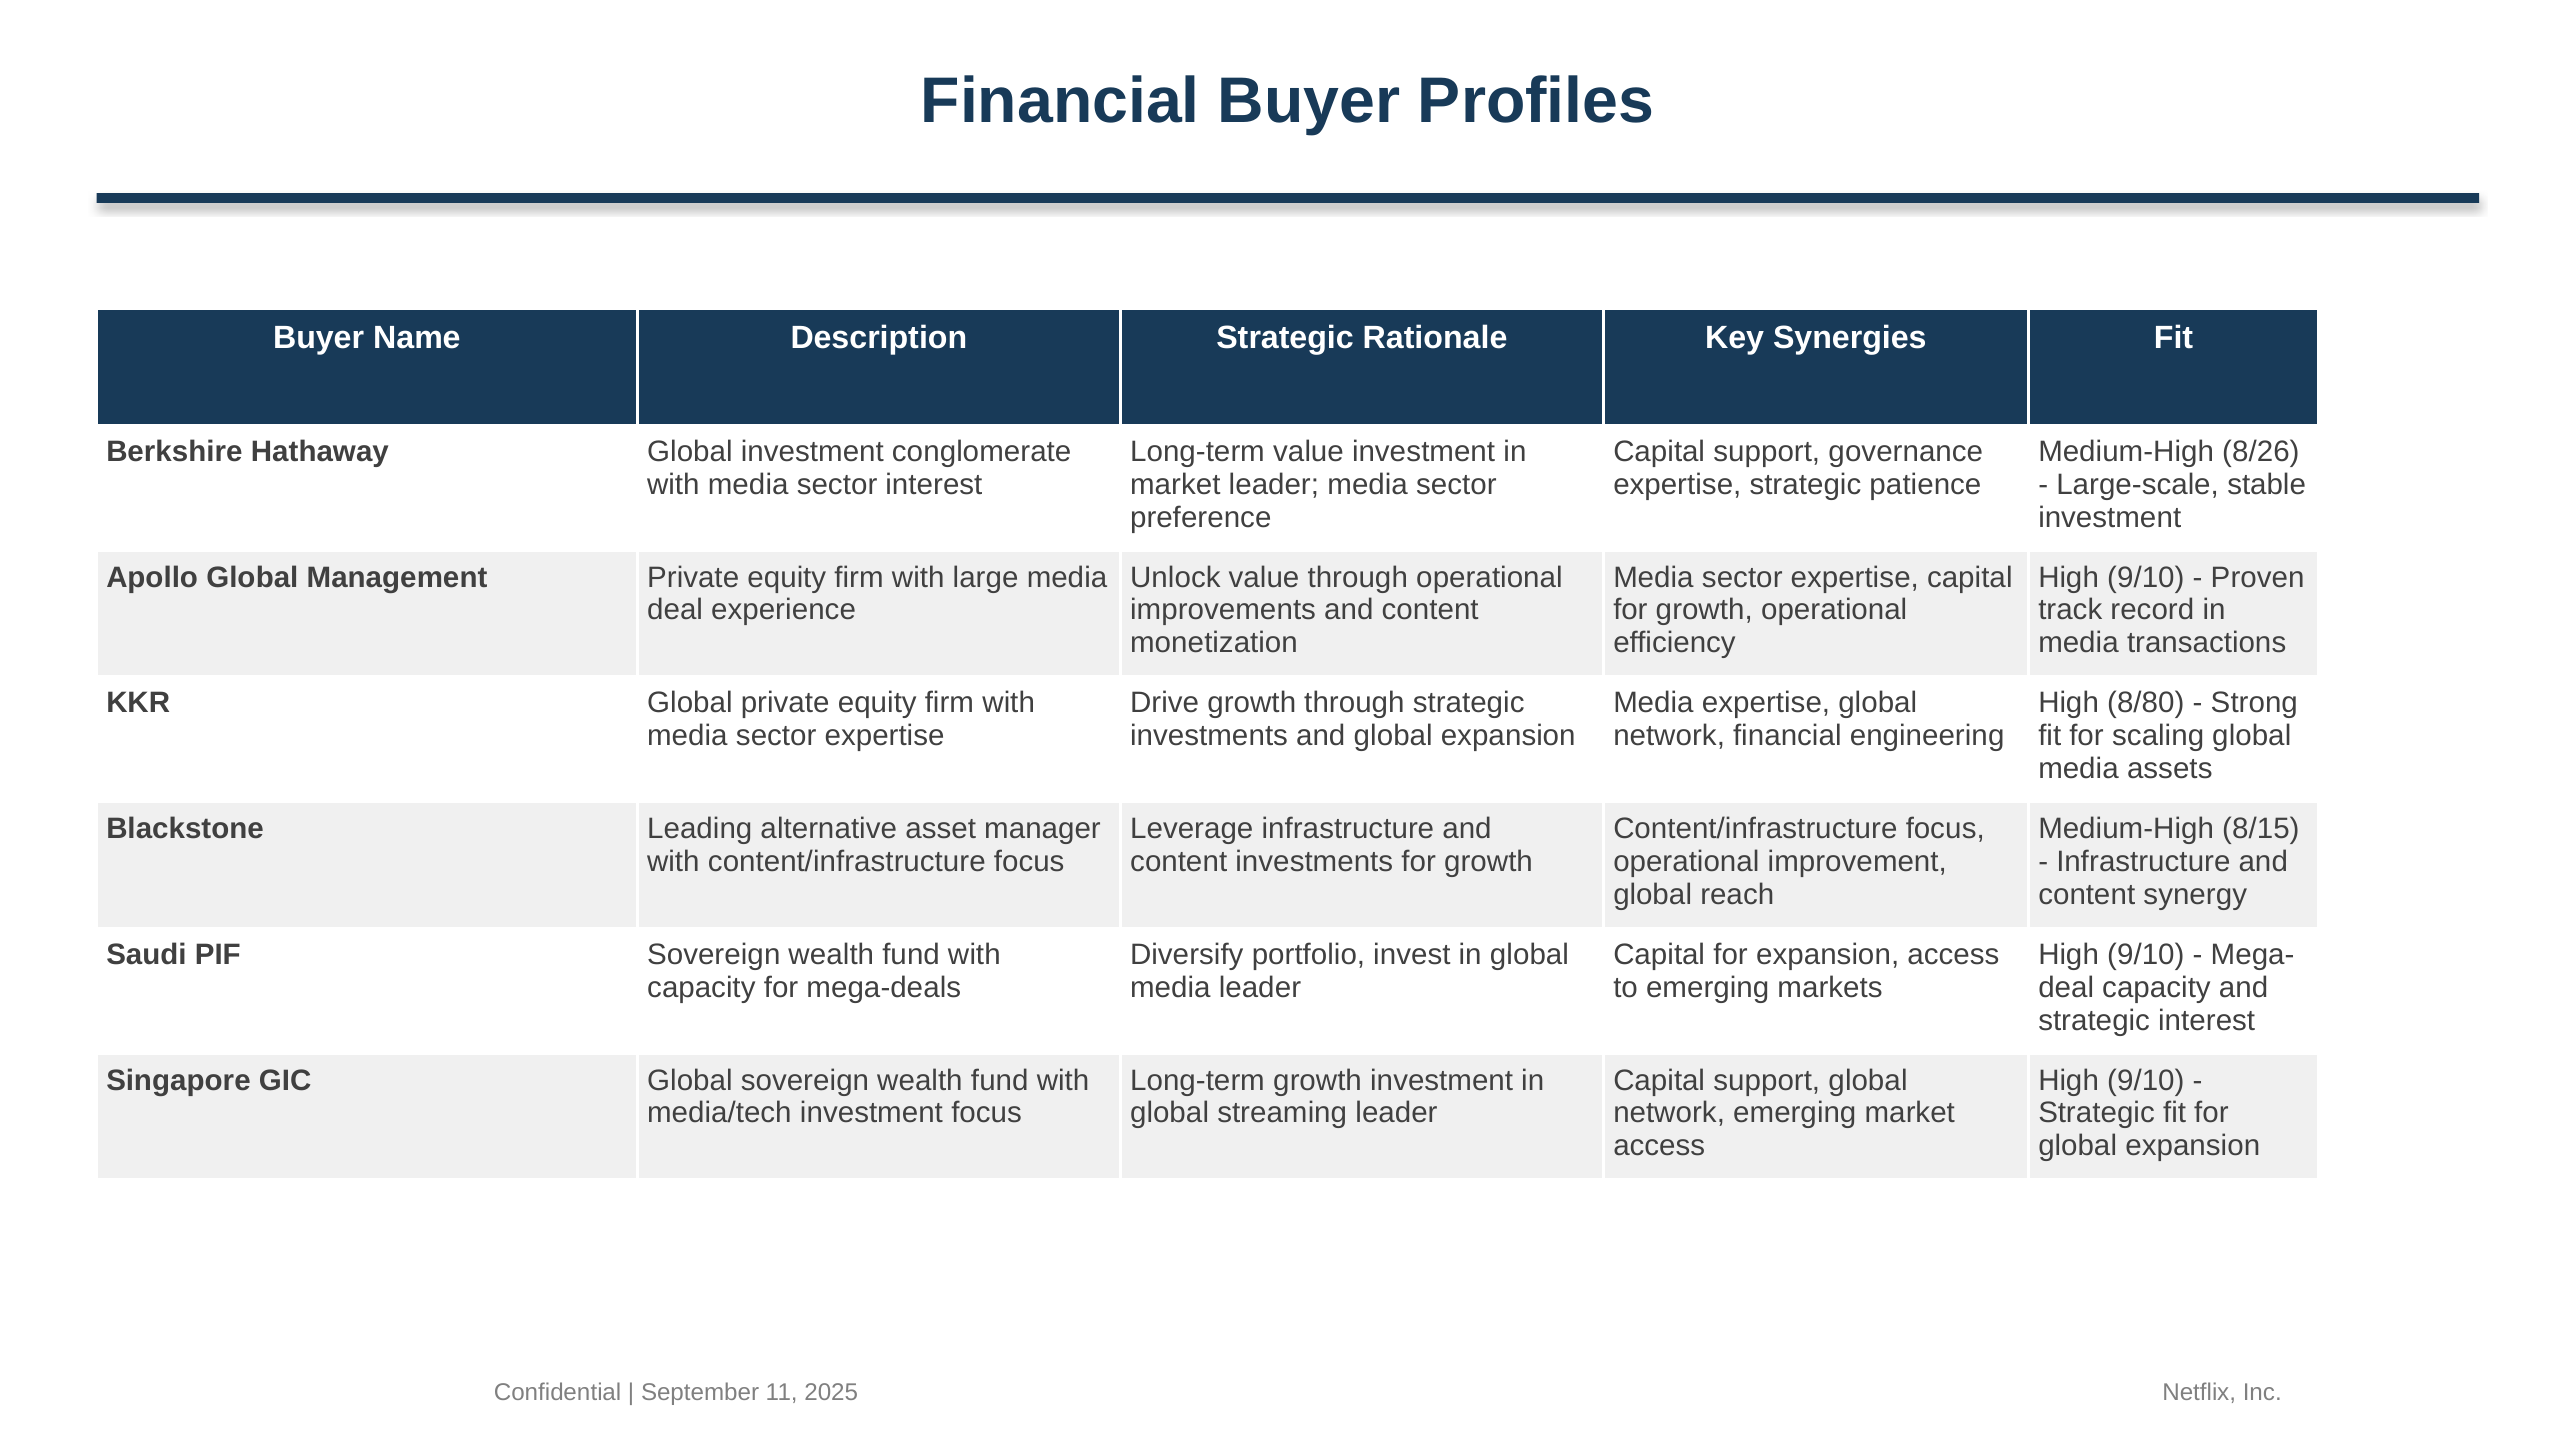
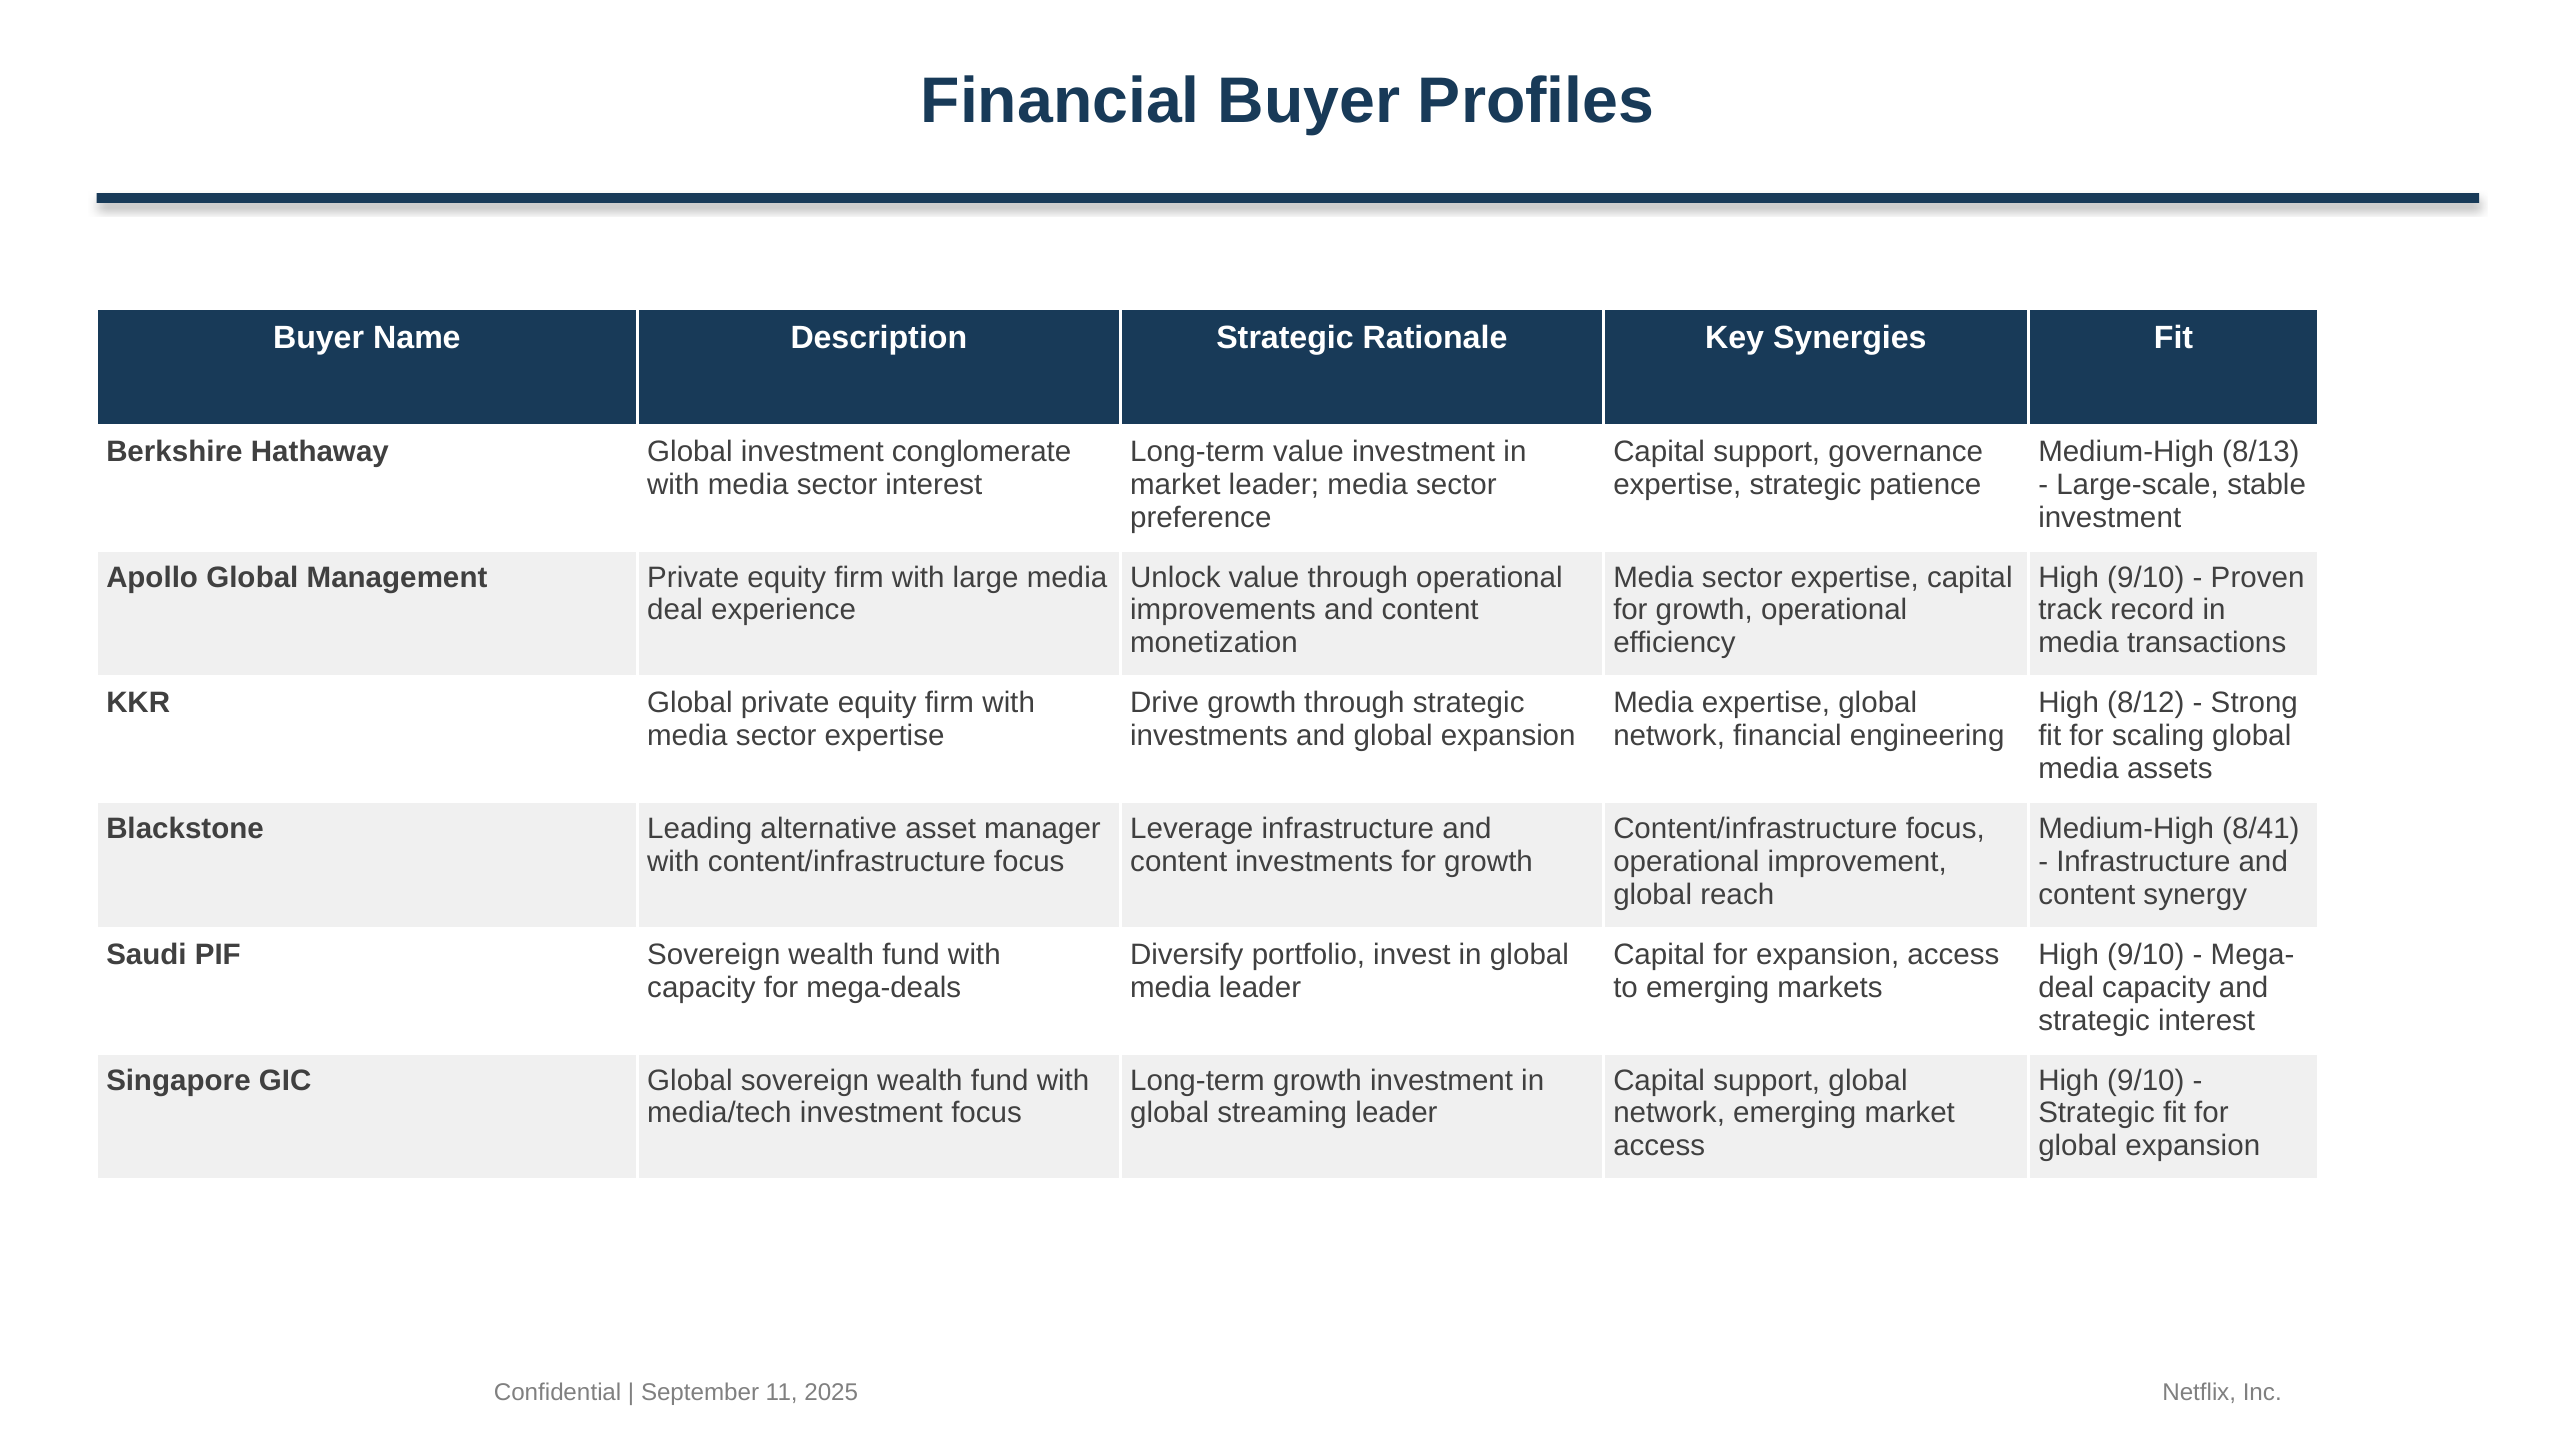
8/26: 8/26 -> 8/13
8/80: 8/80 -> 8/12
8/15: 8/15 -> 8/41
